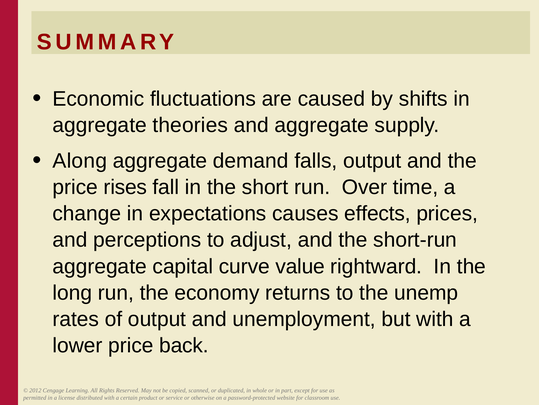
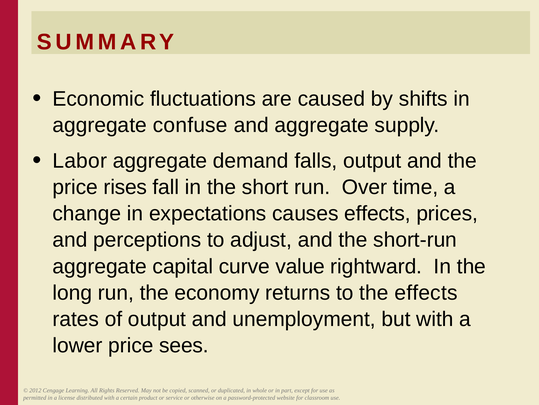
theories: theories -> confuse
Along: Along -> Labor
the unemp: unemp -> effects
back: back -> sees
